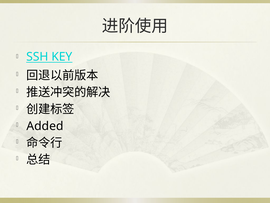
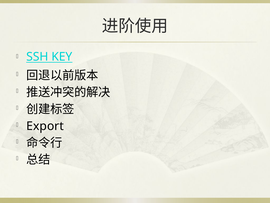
Added: Added -> Export
